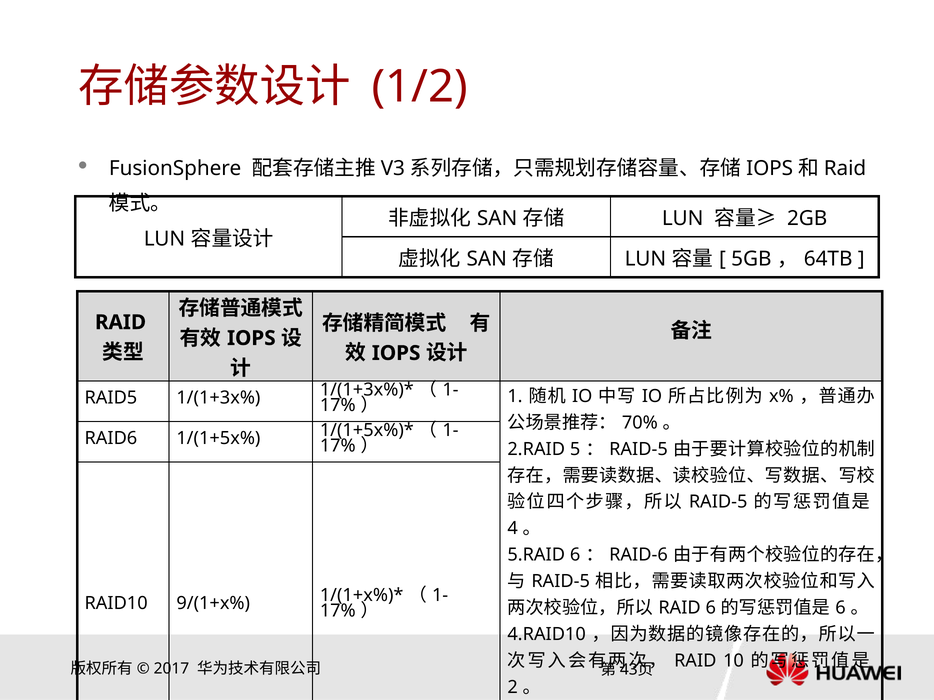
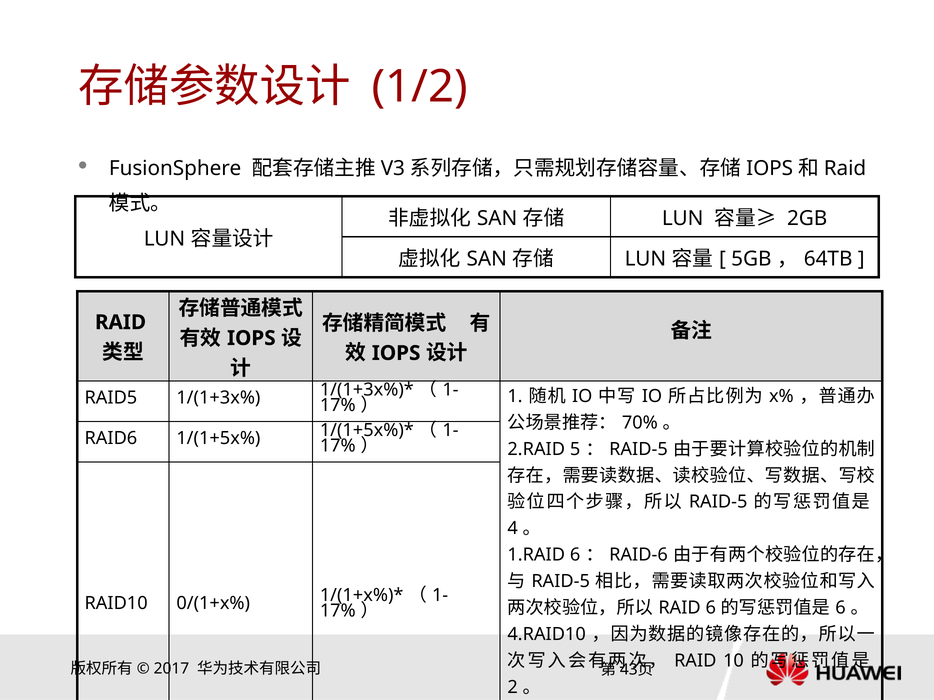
5.RAID: 5.RAID -> 1.RAID
9/(1+x%: 9/(1+x% -> 0/(1+x%
